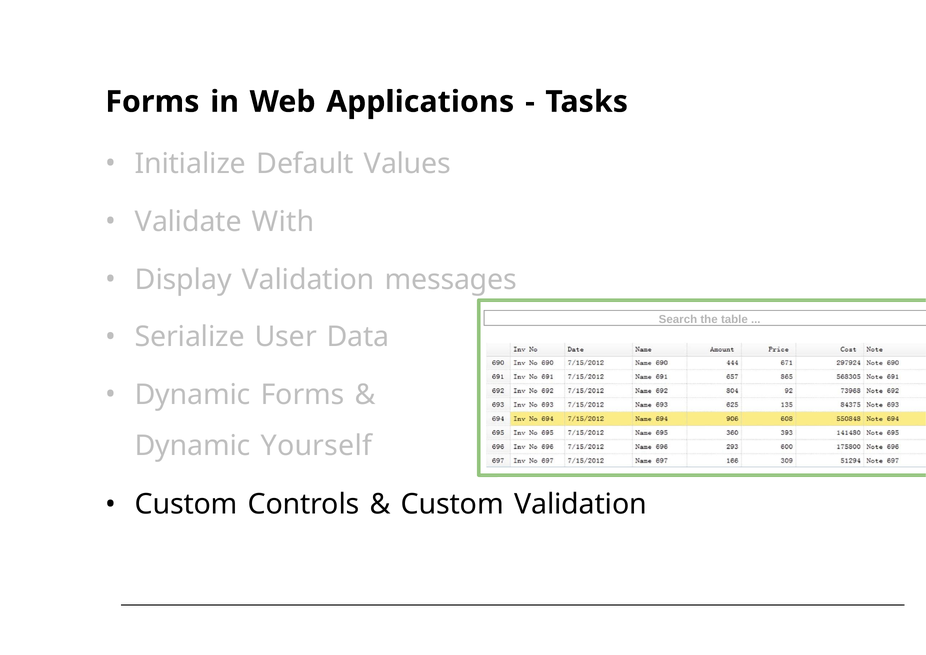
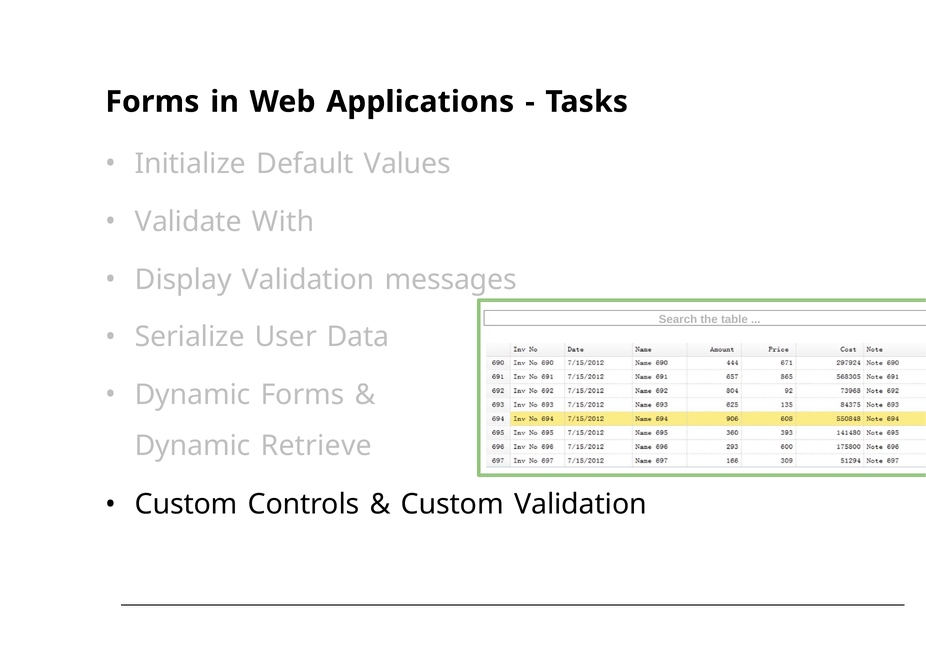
Yourself: Yourself -> Retrieve
